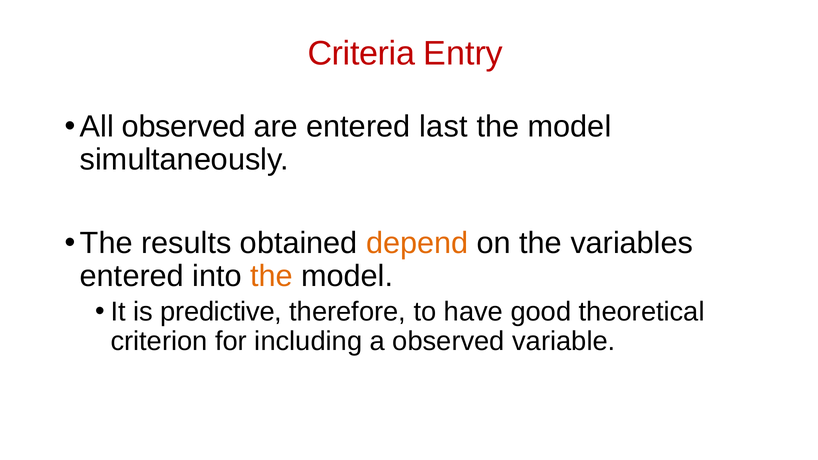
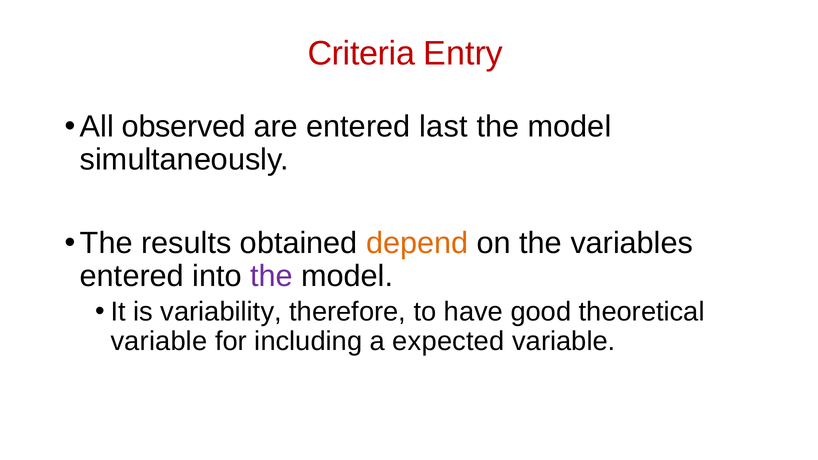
the at (272, 276) colour: orange -> purple
predictive: predictive -> variability
criterion at (159, 341): criterion -> variable
a observed: observed -> expected
